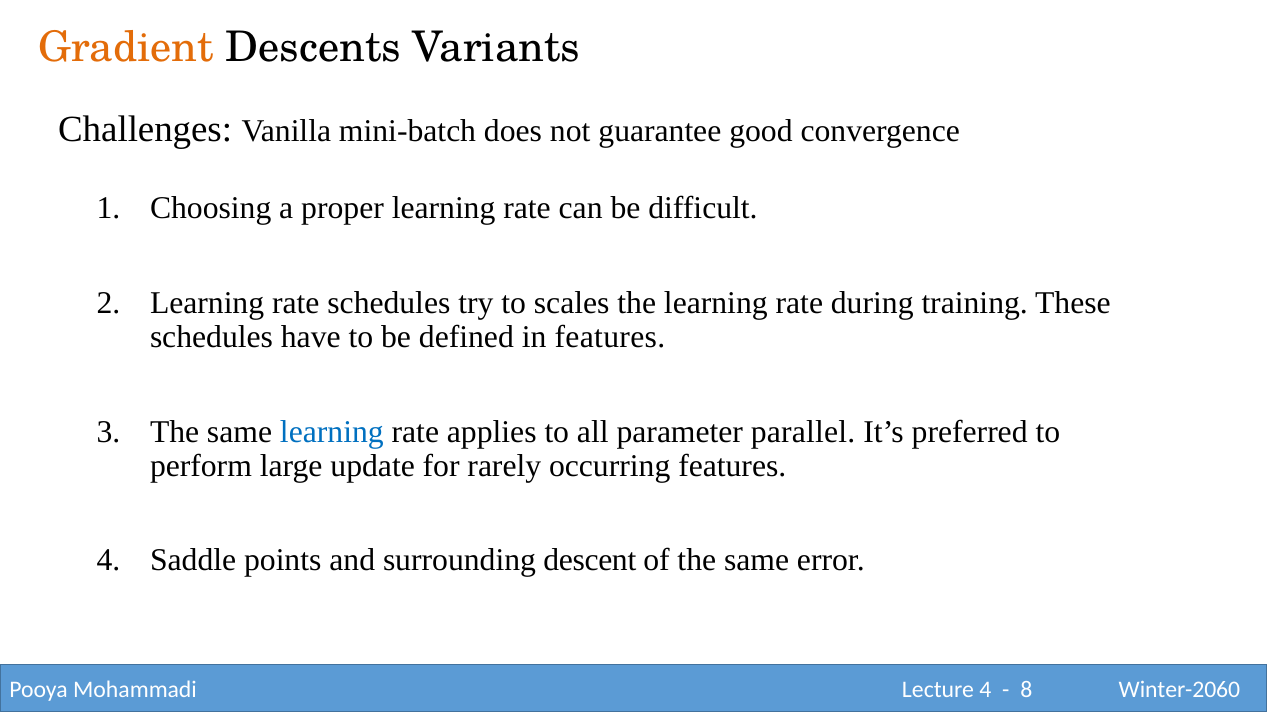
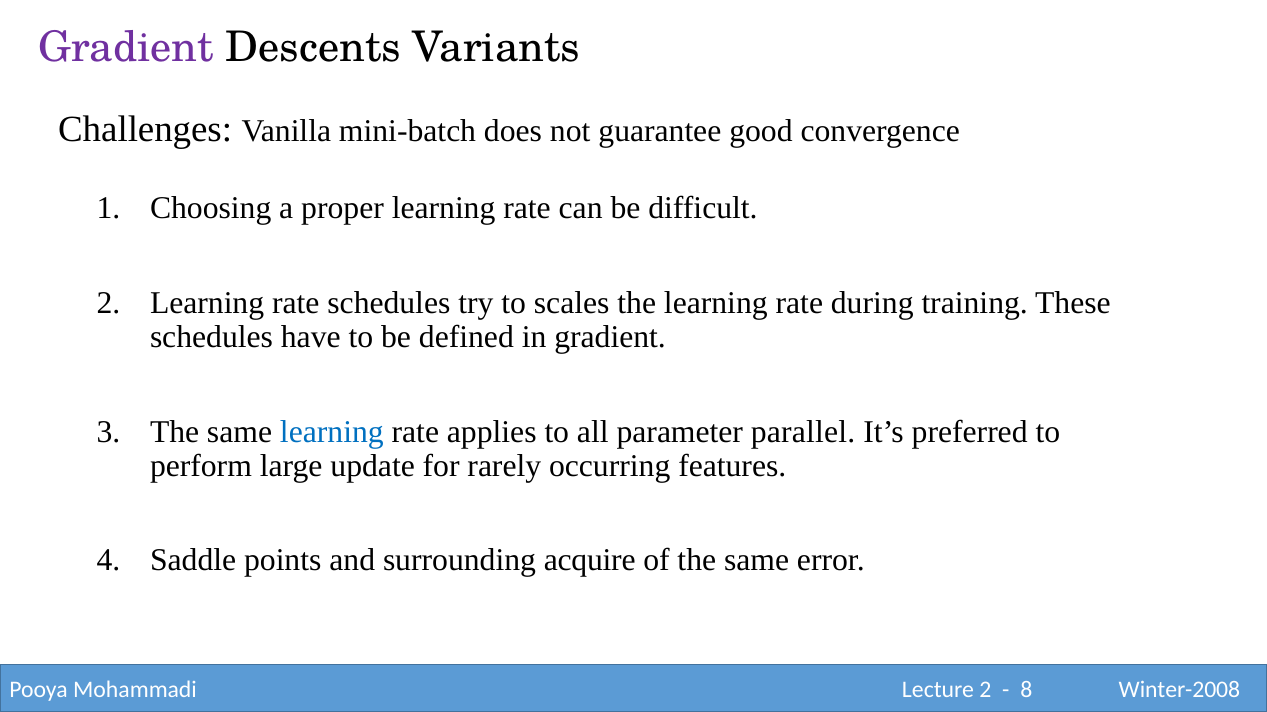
Gradient at (126, 47) colour: orange -> purple
in features: features -> gradient
descent: descent -> acquire
Lecture 4: 4 -> 2
Winter-2060: Winter-2060 -> Winter-2008
